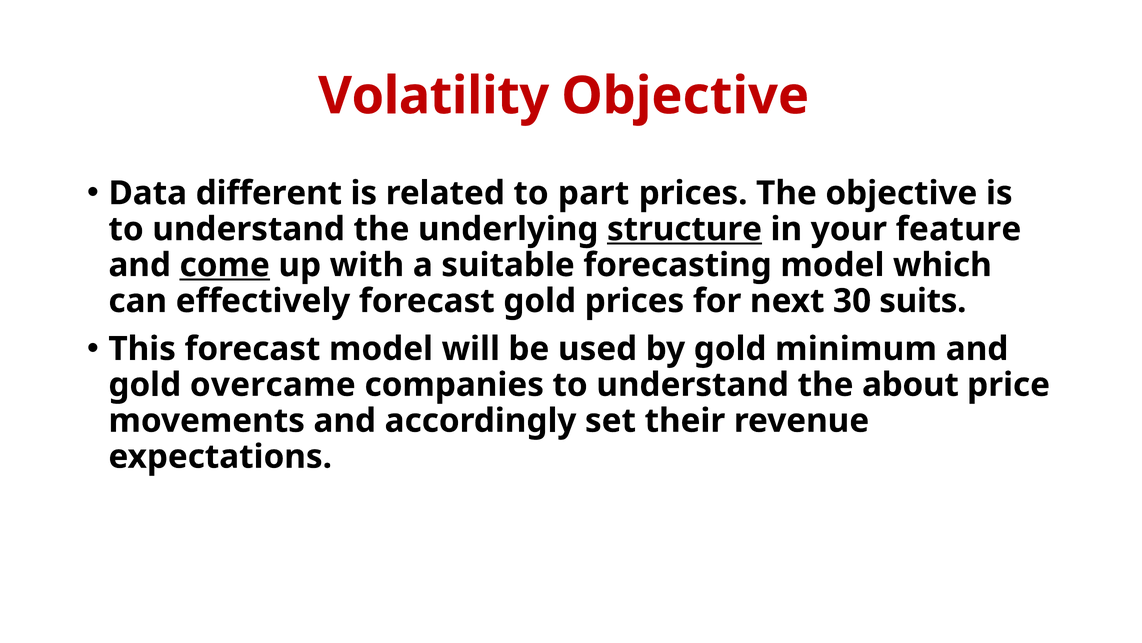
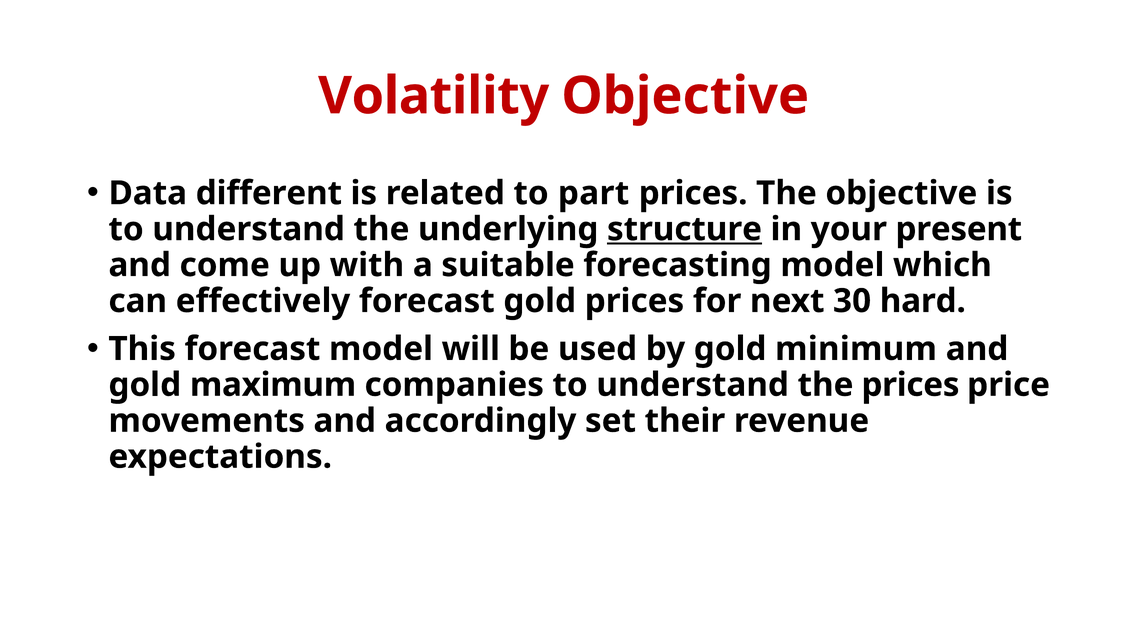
feature: feature -> present
come underline: present -> none
suits: suits -> hard
overcame: overcame -> maximum
the about: about -> prices
